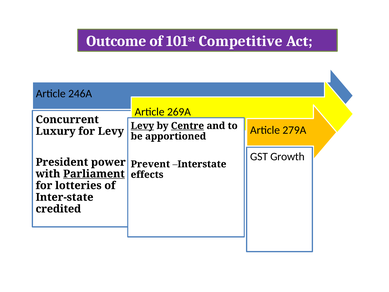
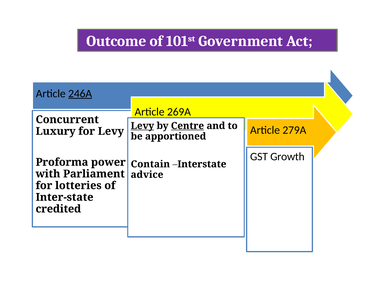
Competitive: Competitive -> Government
246A underline: none -> present
President: President -> Proforma
Prevent: Prevent -> Contain
Parliament underline: present -> none
effects: effects -> advice
